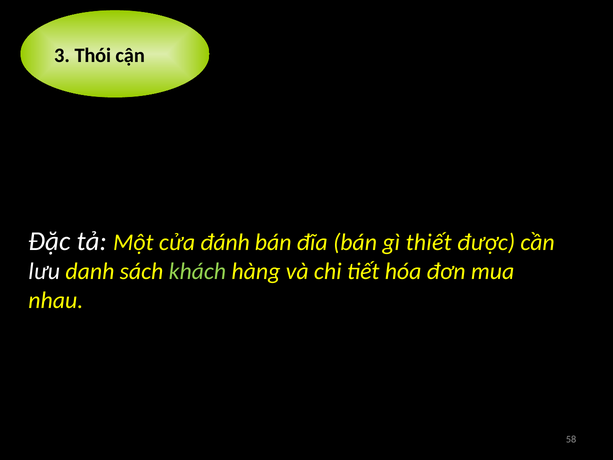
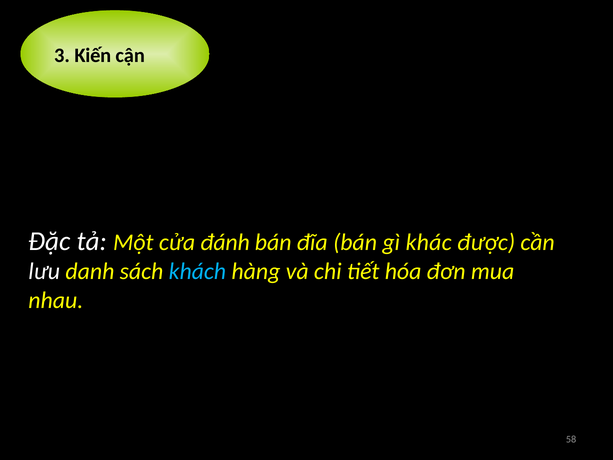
Thói: Thói -> Kiến
thiết: thiết -> khác
khách colour: light green -> light blue
